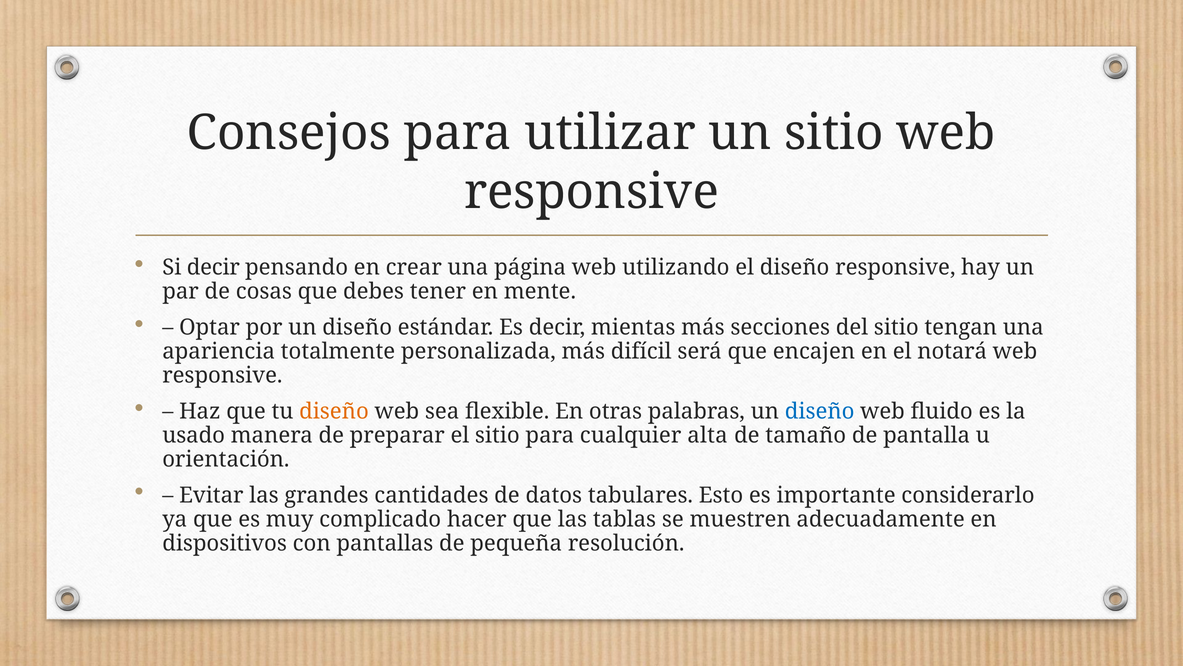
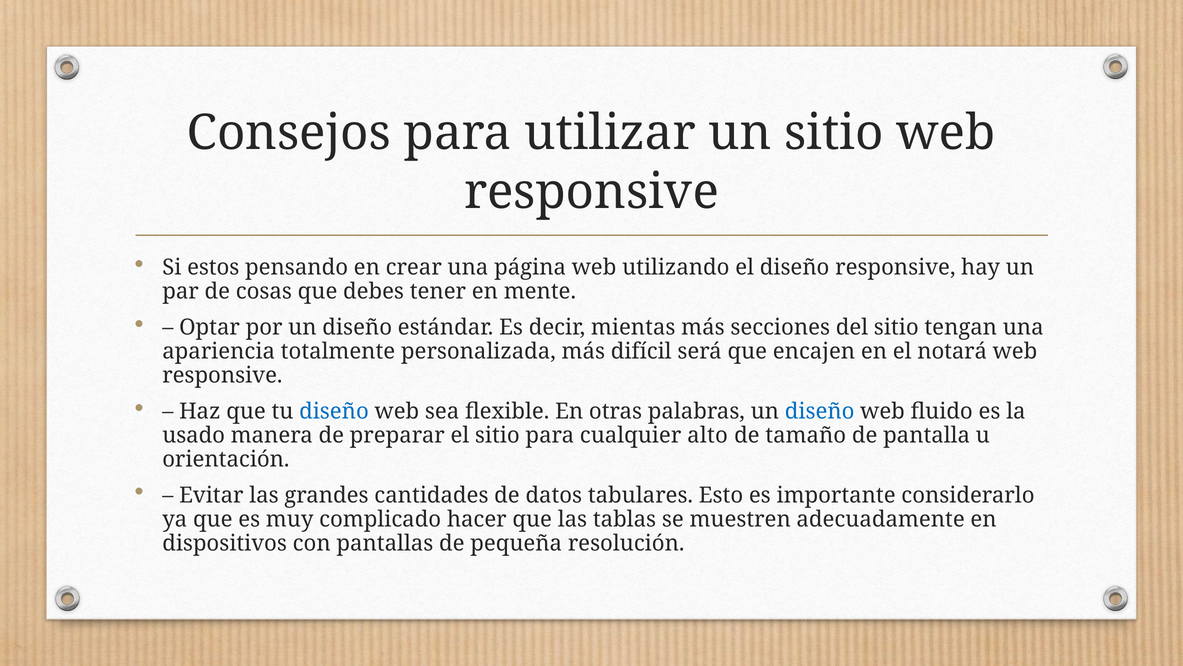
Si decir: decir -> estos
diseño at (334, 411) colour: orange -> blue
alta: alta -> alto
